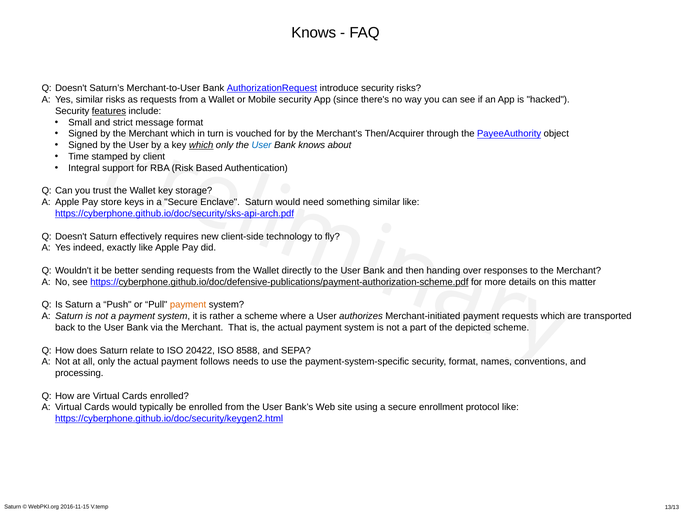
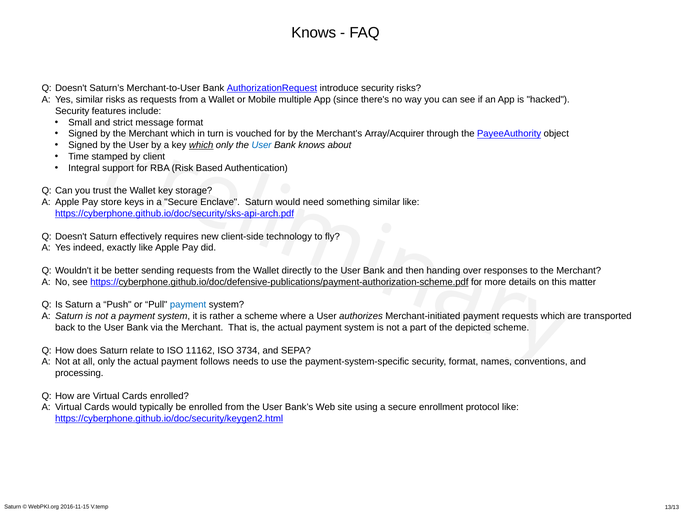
Mobile security: security -> multiple
features underline: present -> none
Then/Acquirer: Then/Acquirer -> Array/Acquirer
payment at (188, 305) colour: orange -> blue
20422: 20422 -> 11162
8588: 8588 -> 3734
